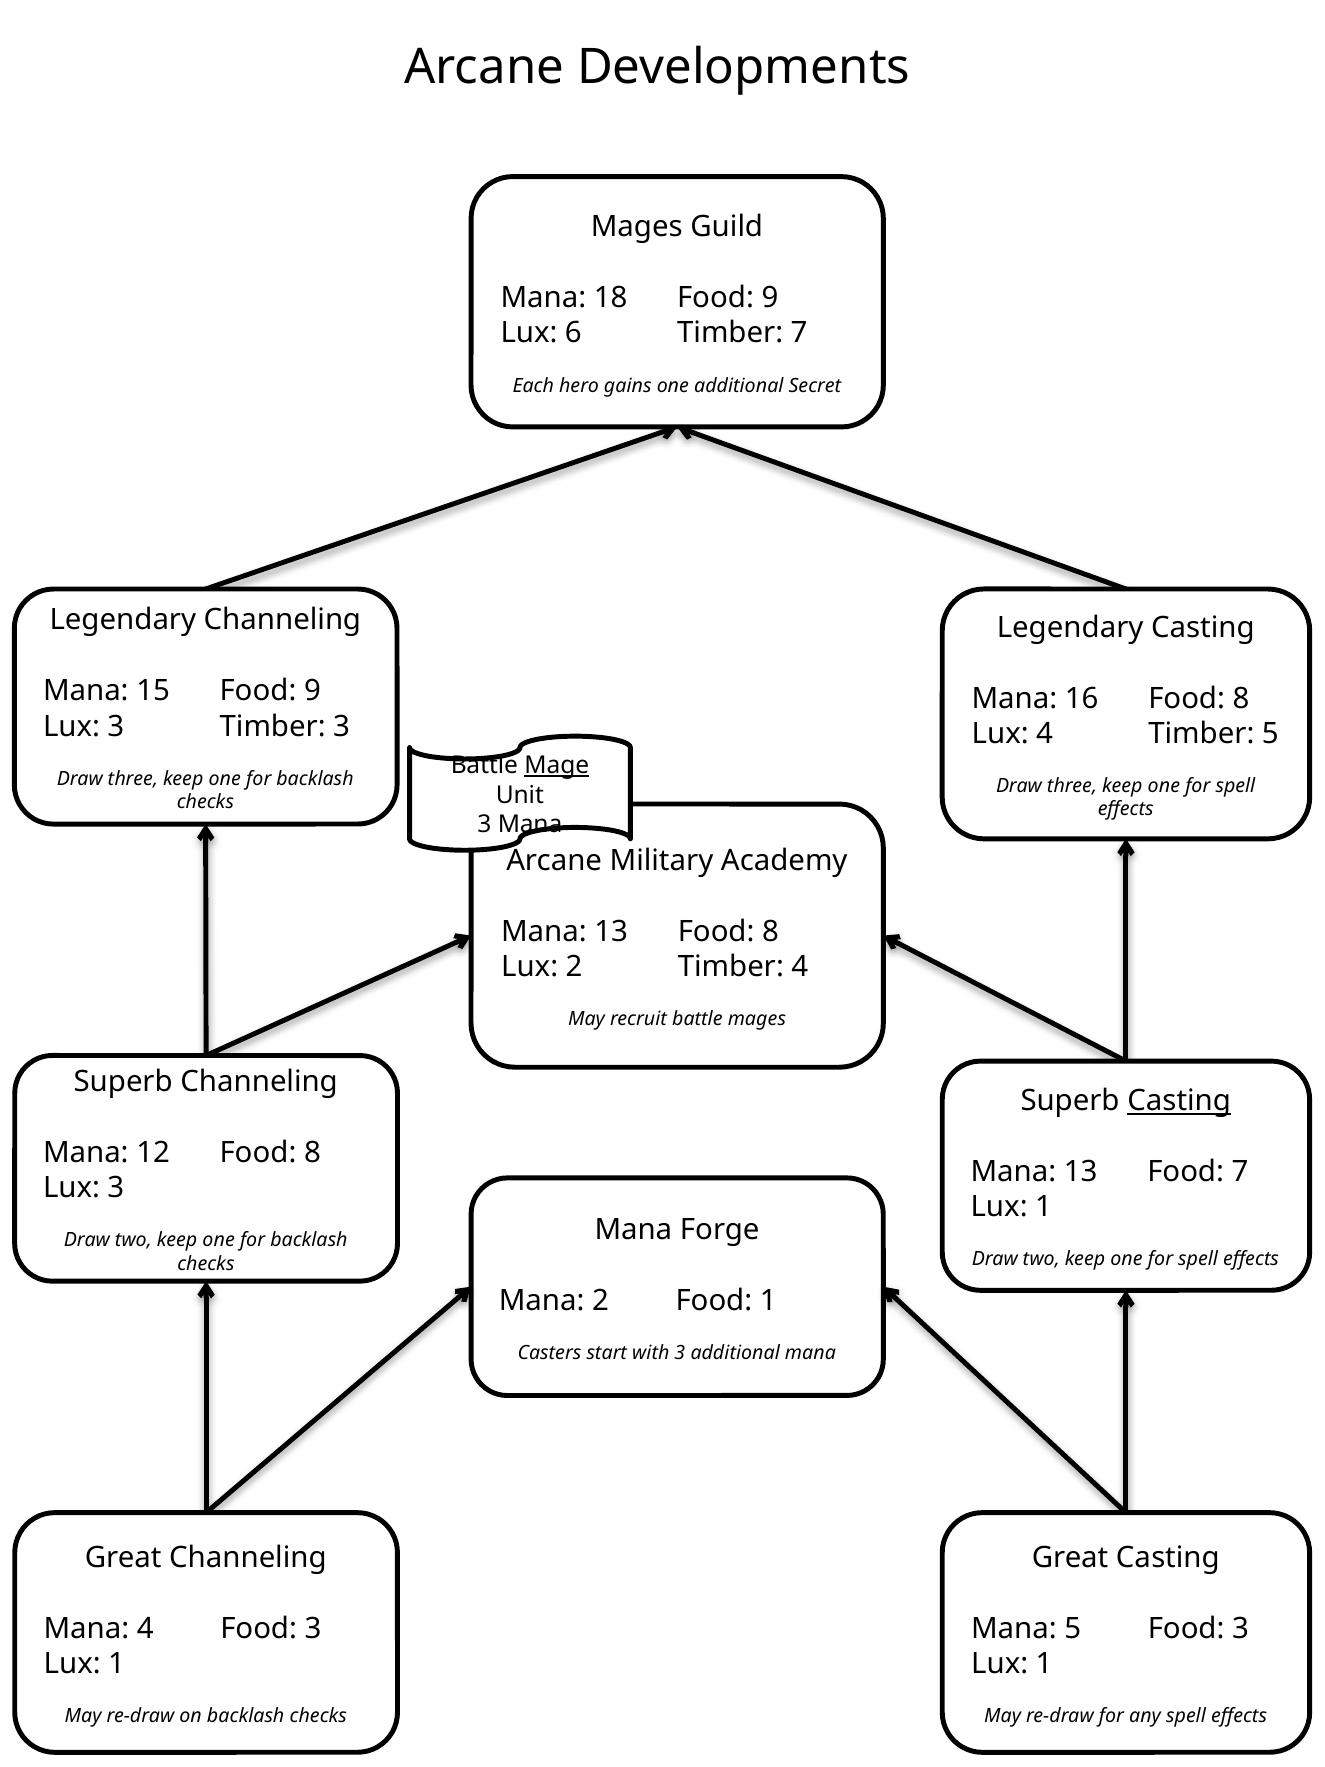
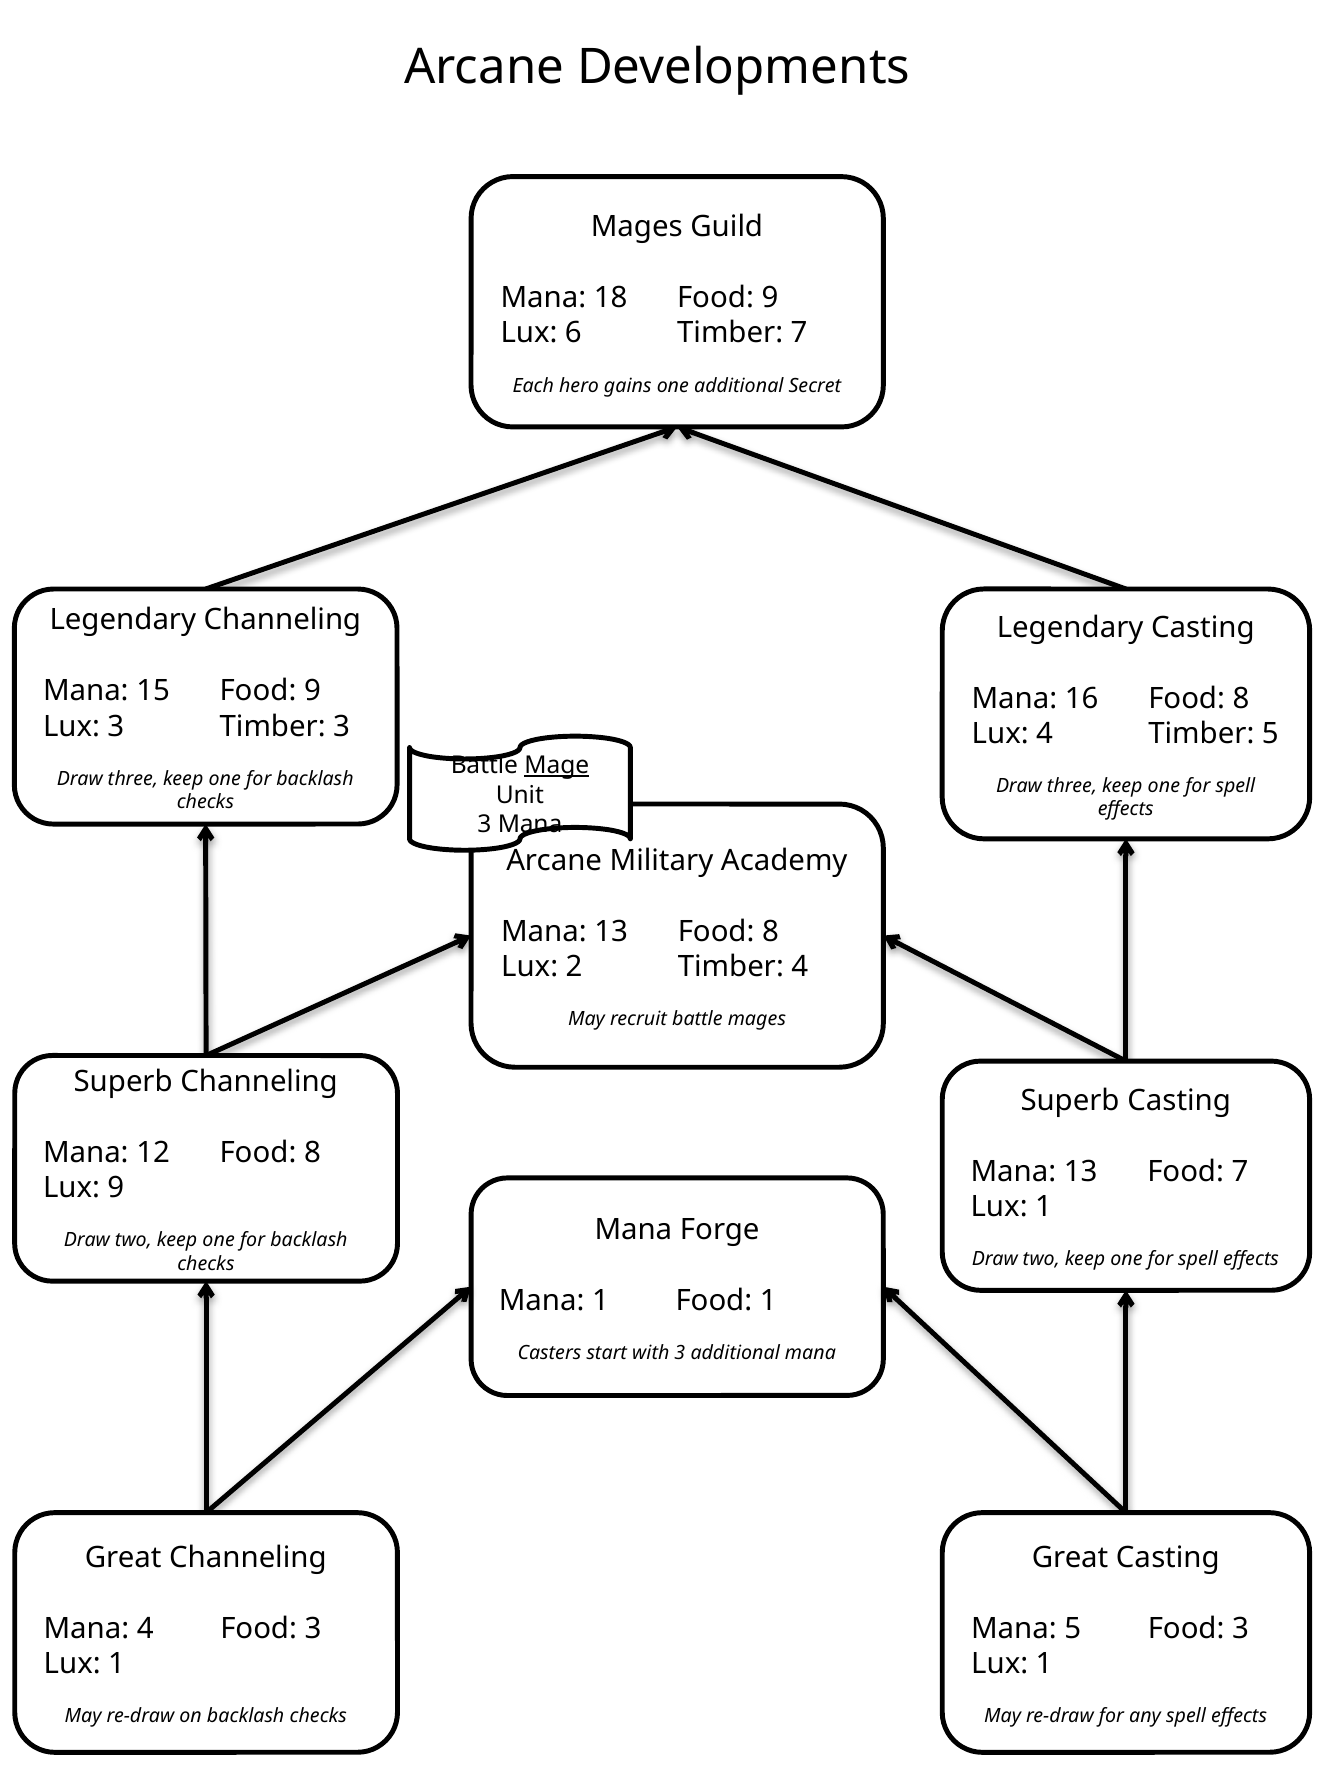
Casting at (1179, 1101) underline: present -> none
3 at (116, 1188): 3 -> 9
Mana 2: 2 -> 1
